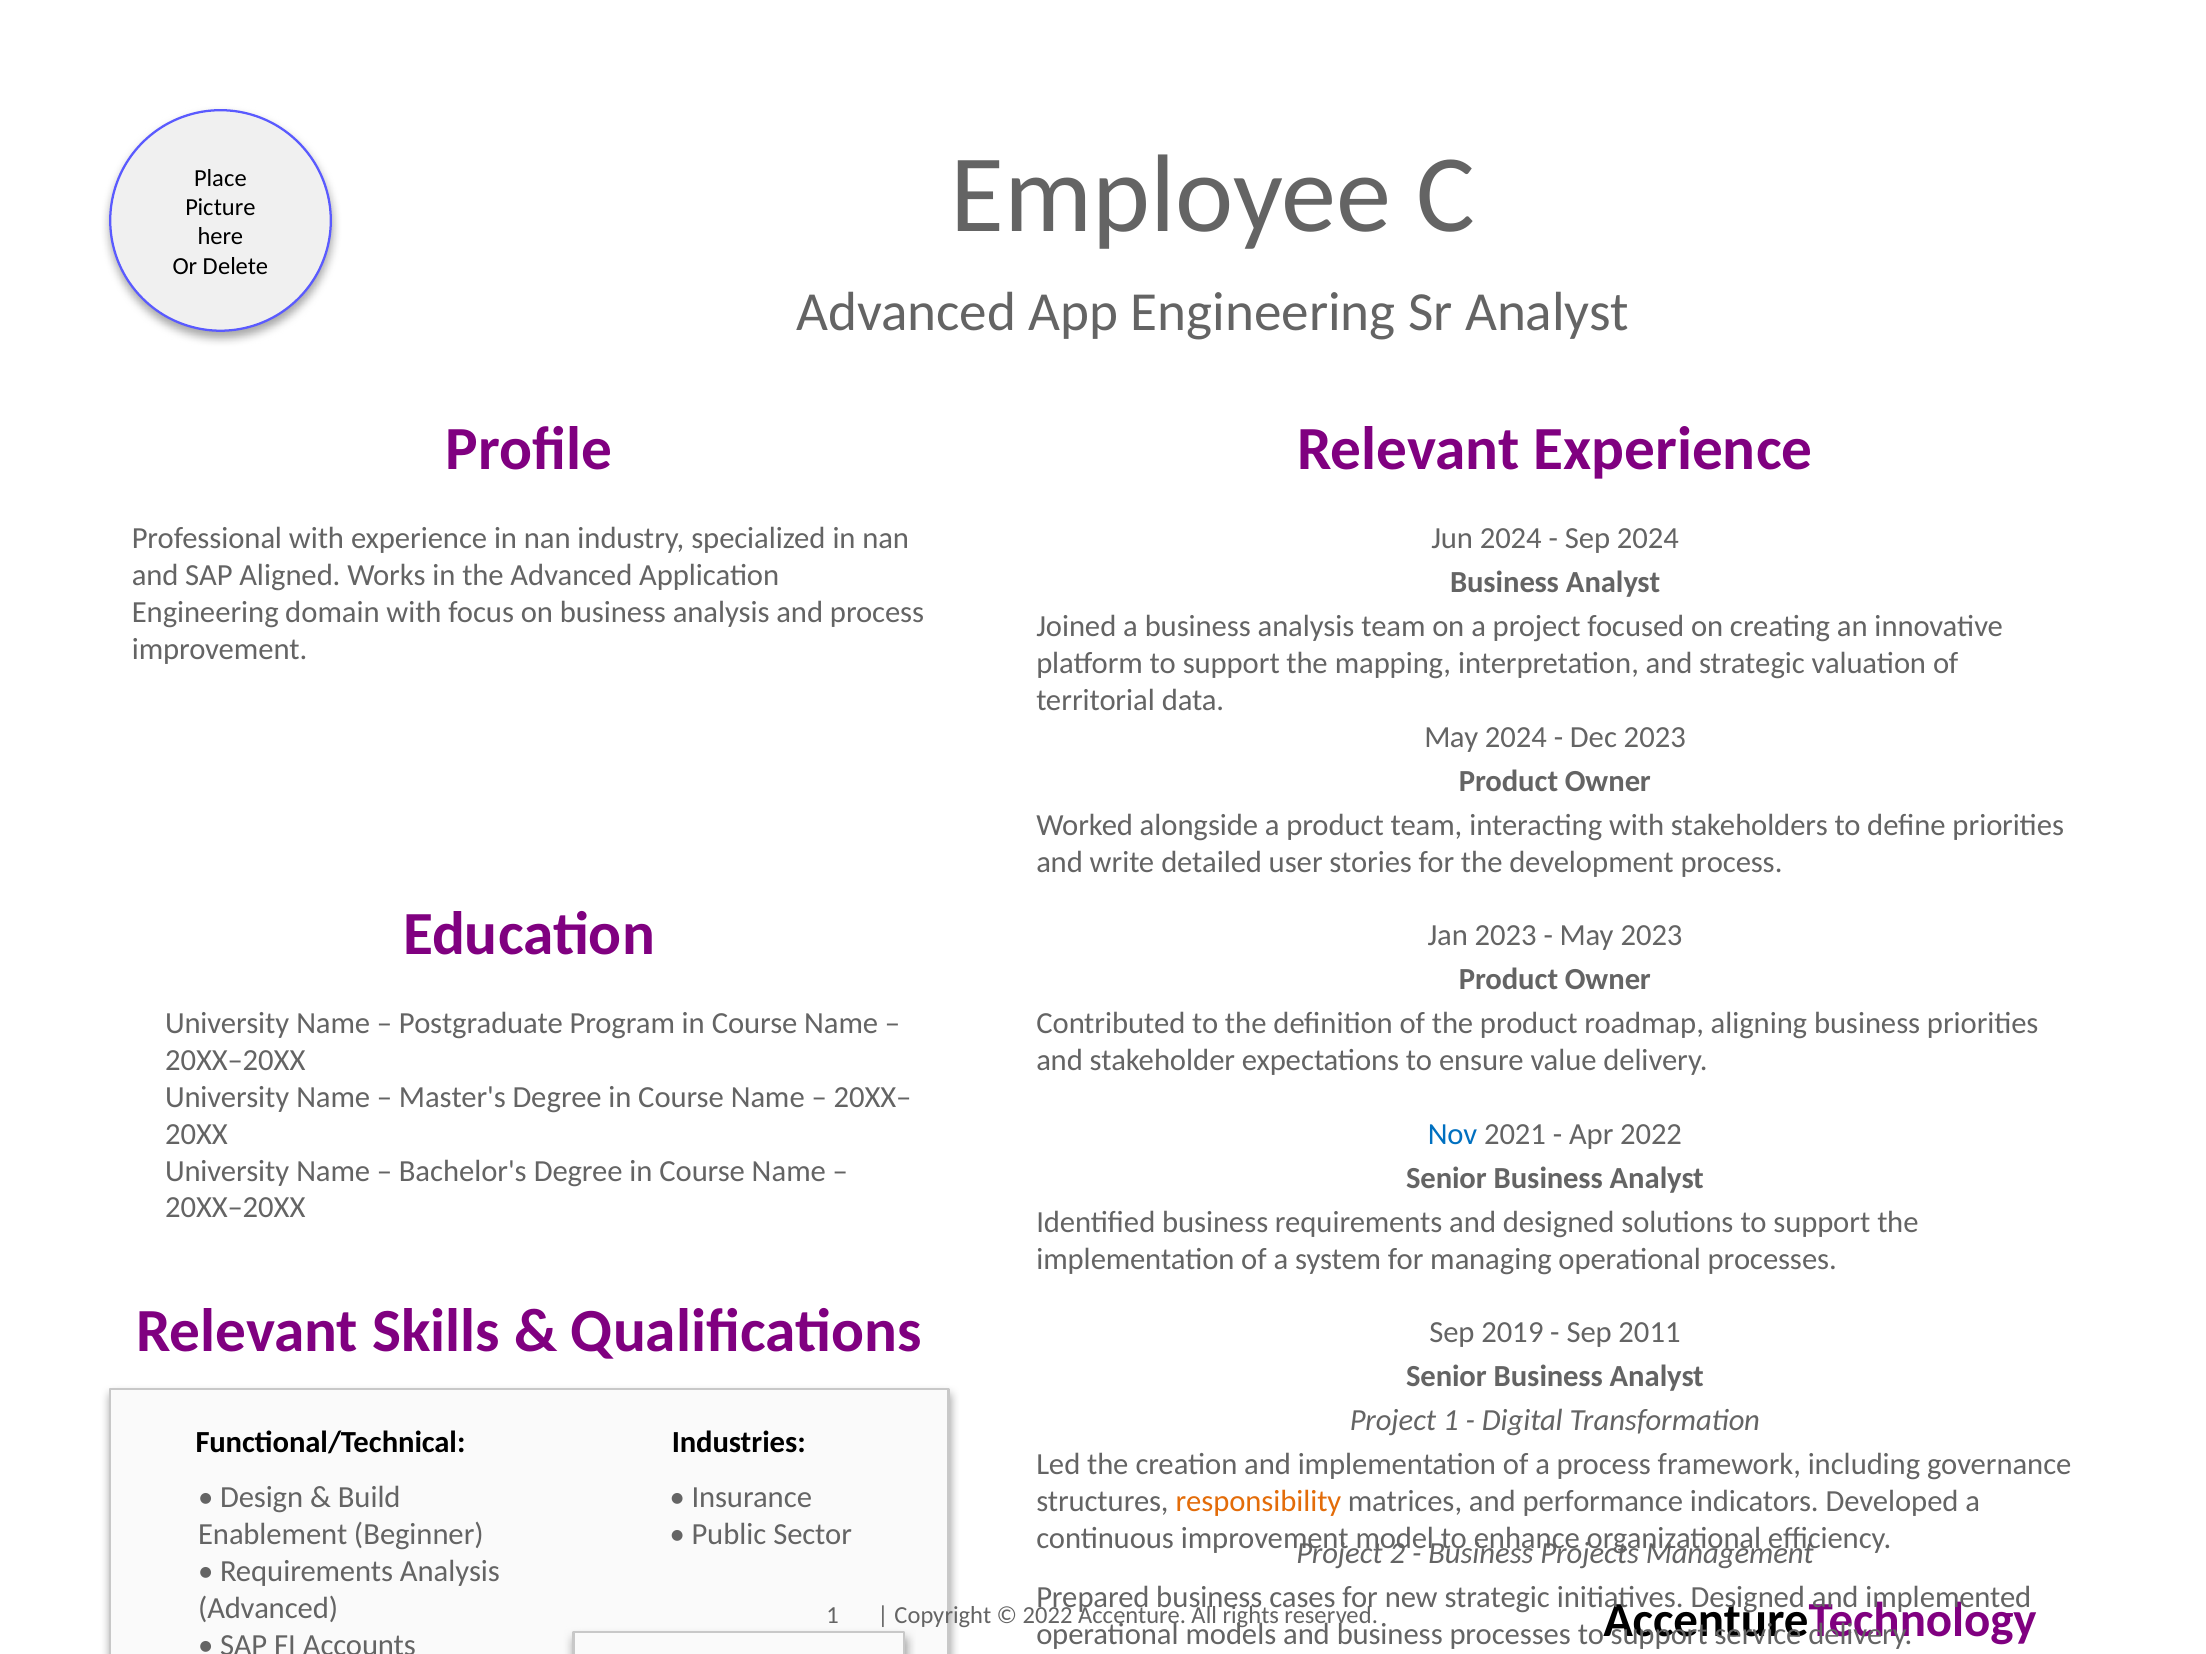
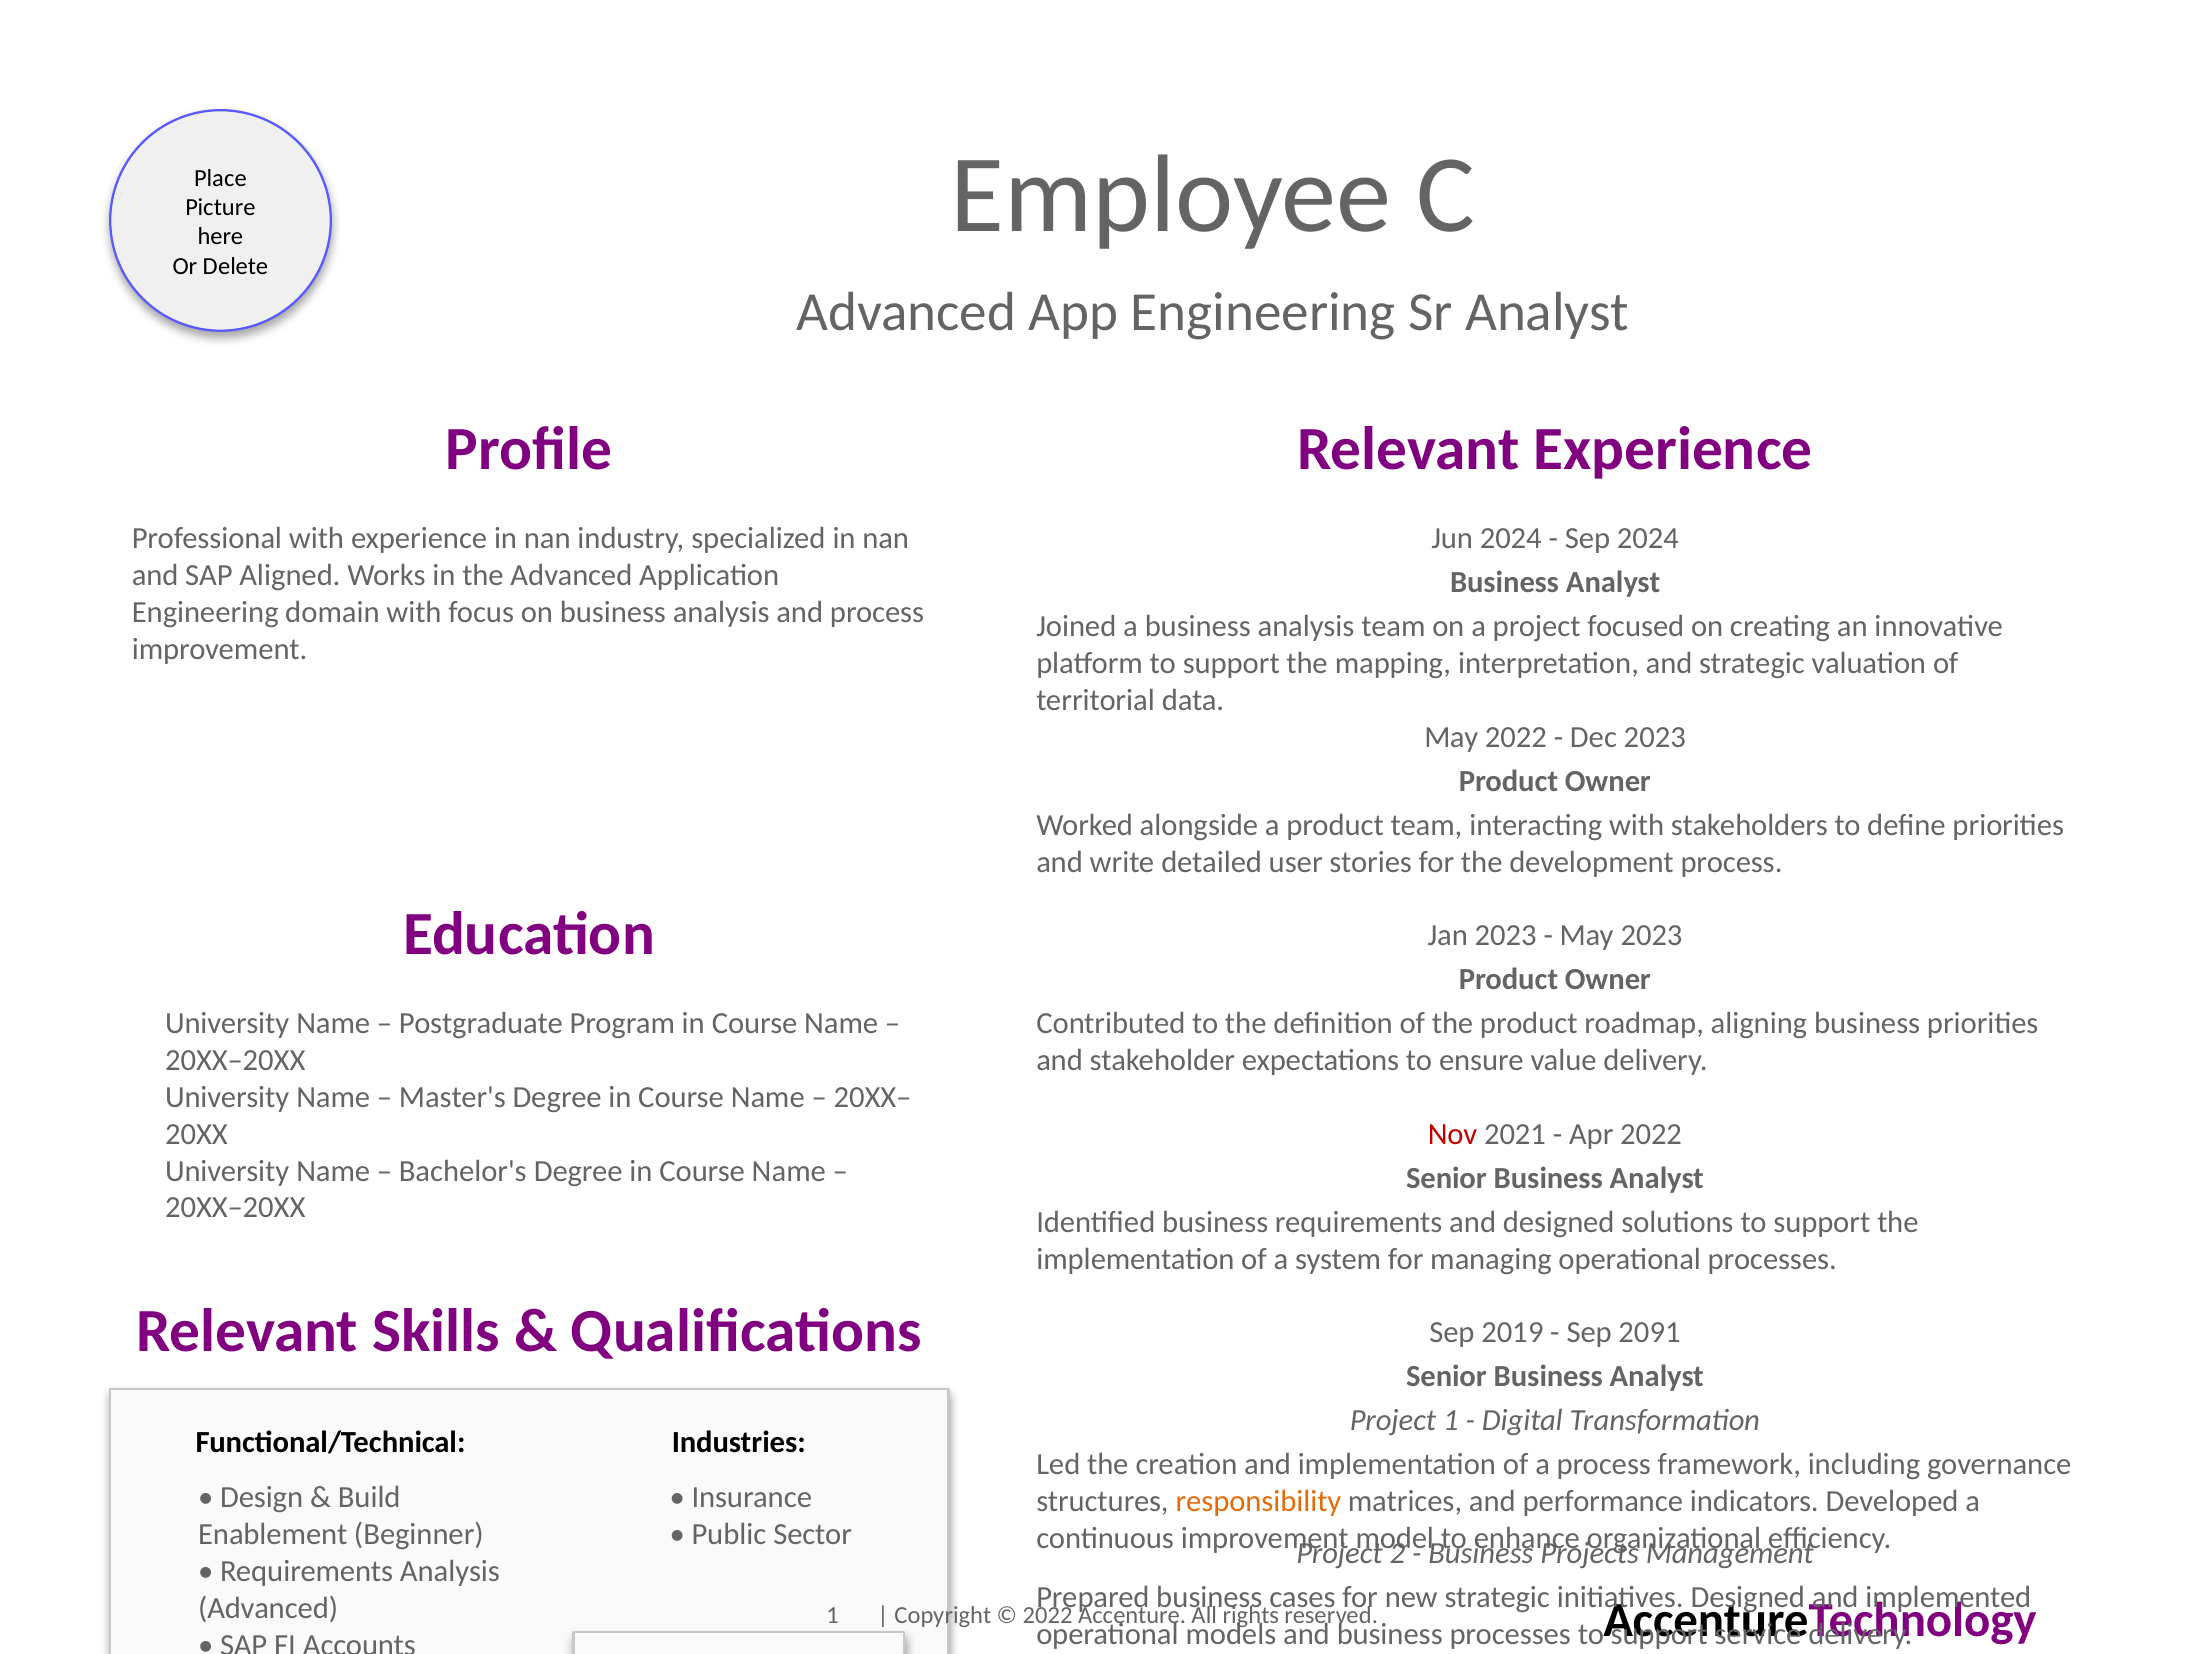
May 2024: 2024 -> 2022
Nov colour: blue -> red
2011: 2011 -> 2091
